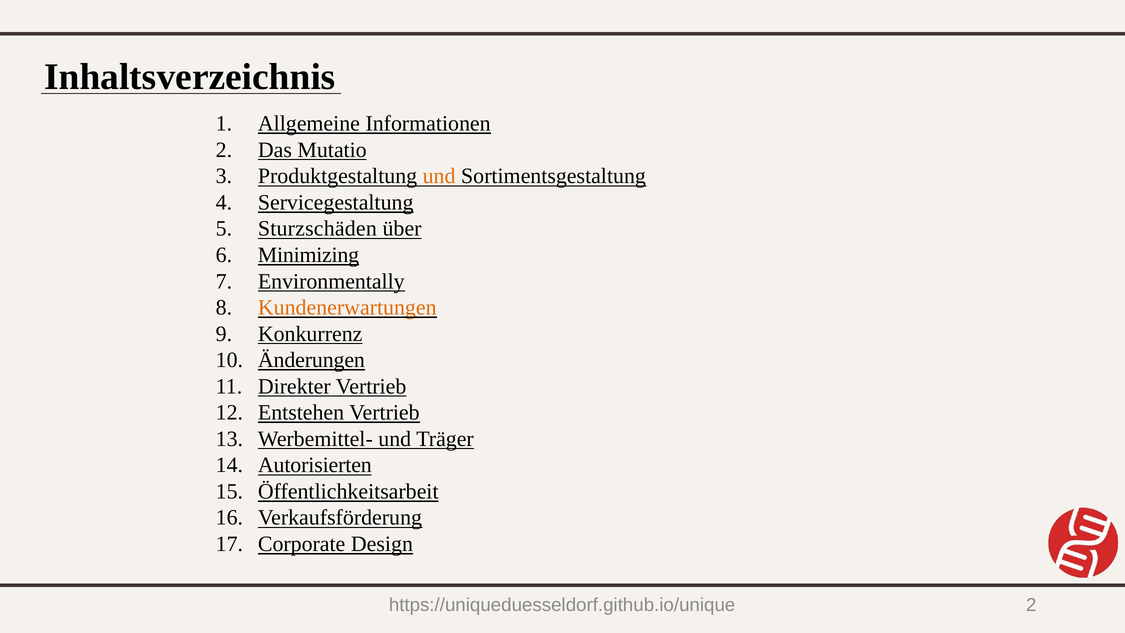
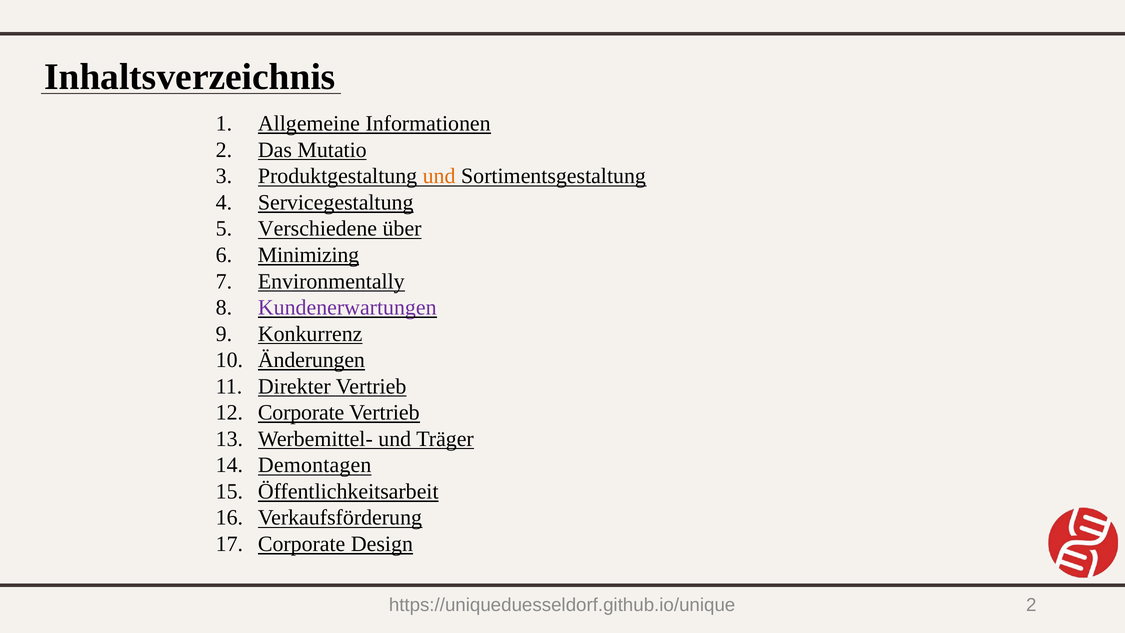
Sturzschäden: Sturzschäden -> Verschiedene
Kundenerwartungen colour: orange -> purple
Entstehen at (301, 413): Entstehen -> Corporate
Autorisierten: Autorisierten -> Demontagen
